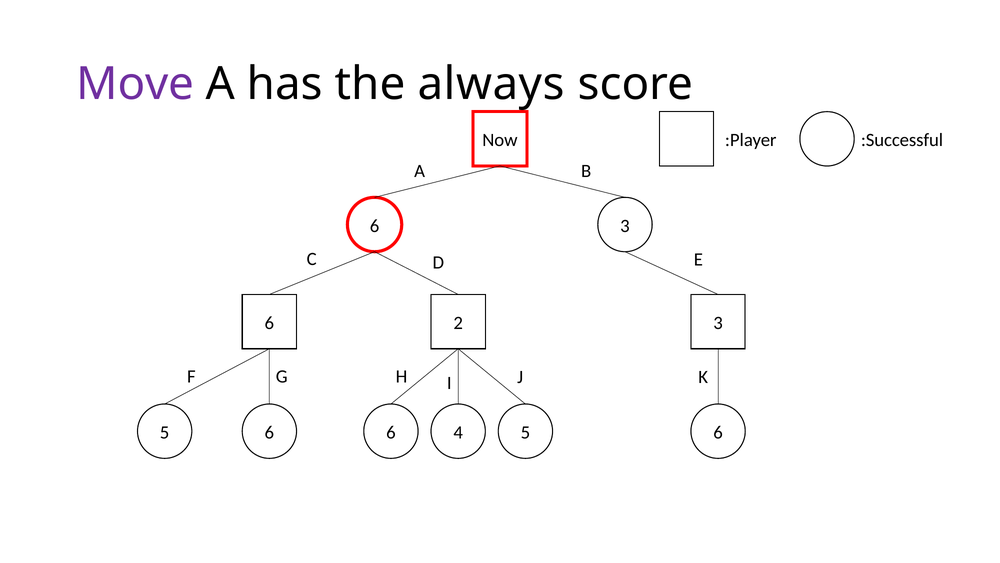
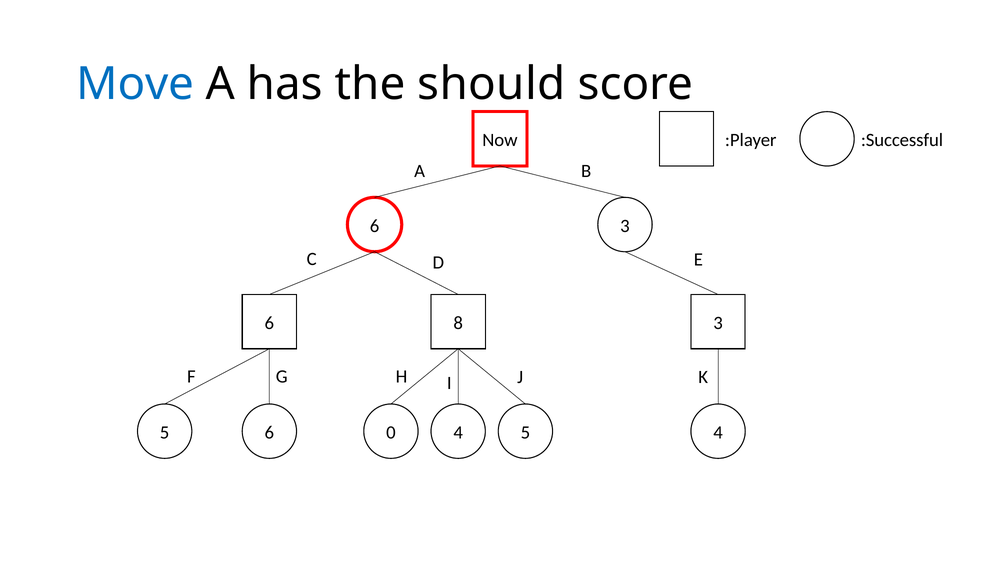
Move colour: purple -> blue
always: always -> should
2: 2 -> 8
6 at (391, 432): 6 -> 0
4 5 6: 6 -> 4
